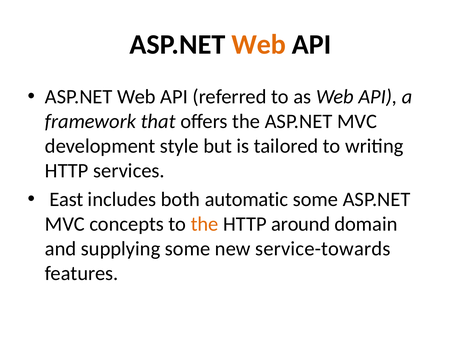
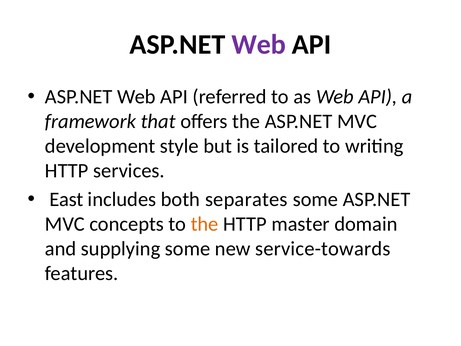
Web at (259, 45) colour: orange -> purple
automatic: automatic -> separates
around: around -> master
